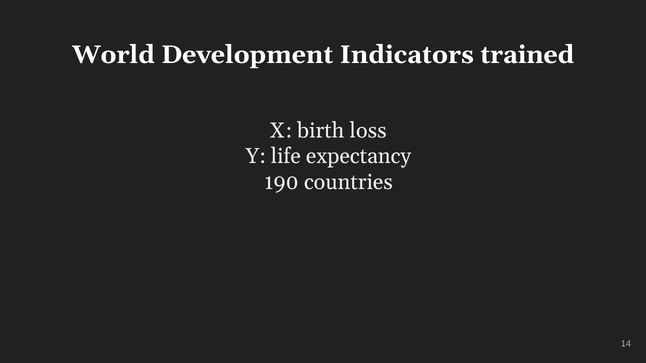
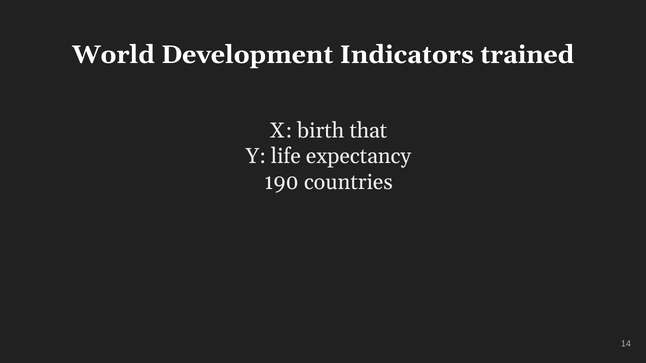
loss: loss -> that
